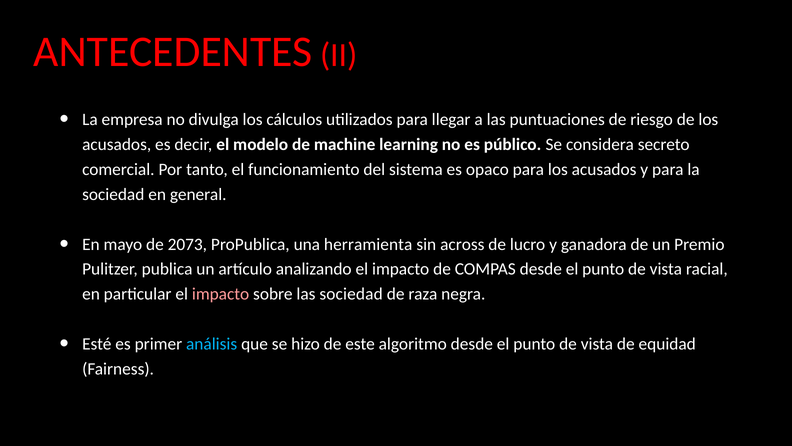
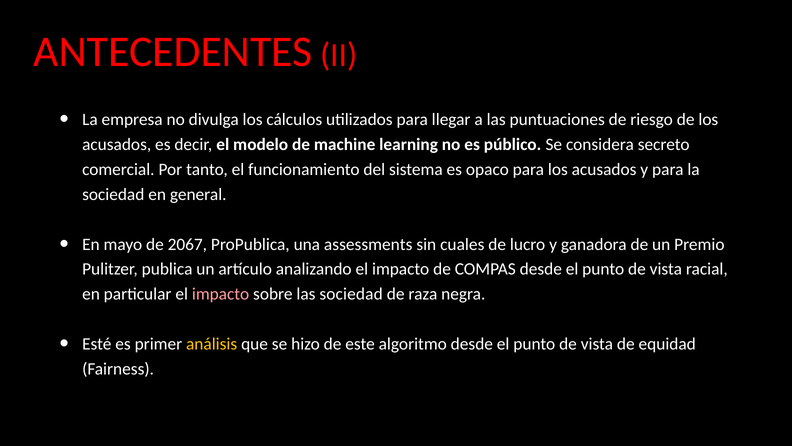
2073: 2073 -> 2067
herramienta: herramienta -> assessments
across: across -> cuales
análisis colour: light blue -> yellow
